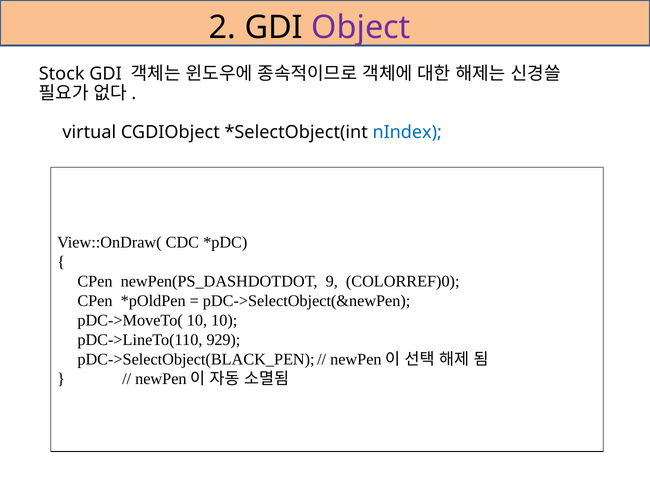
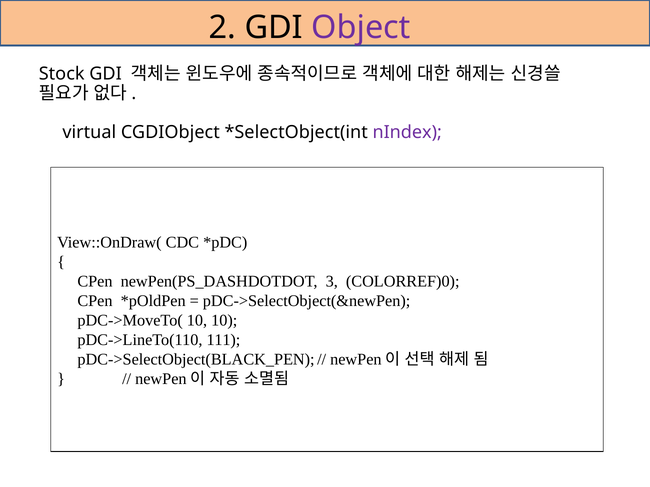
nIndex colour: blue -> purple
9: 9 -> 3
929: 929 -> 111
